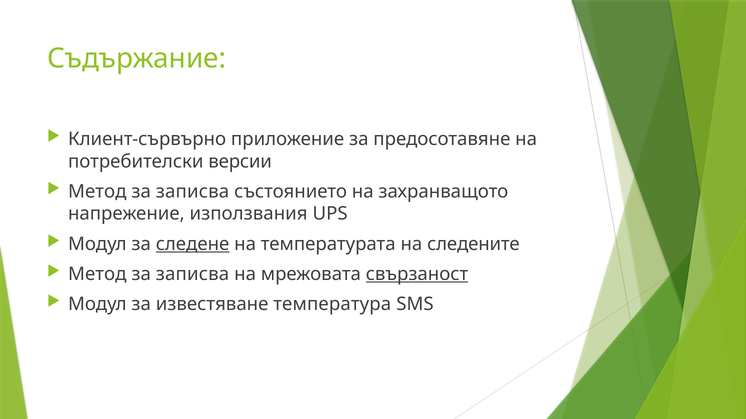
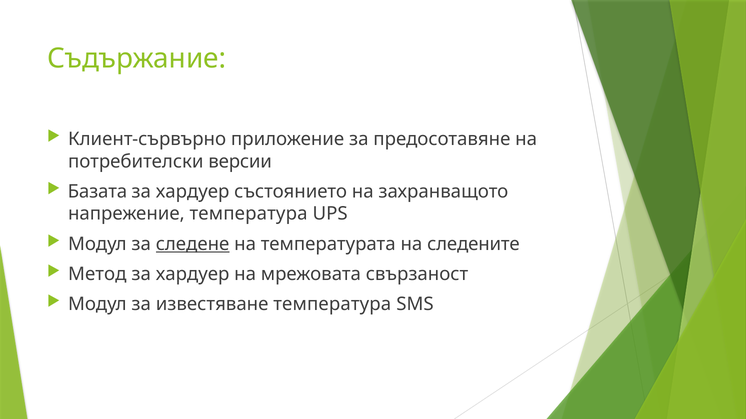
Метод at (97, 192): Метод -> Базата
записва at (192, 192): записва -> хардуер
напрежение използвания: използвания -> температура
записва at (192, 274): записва -> хардуер
свързаност underline: present -> none
